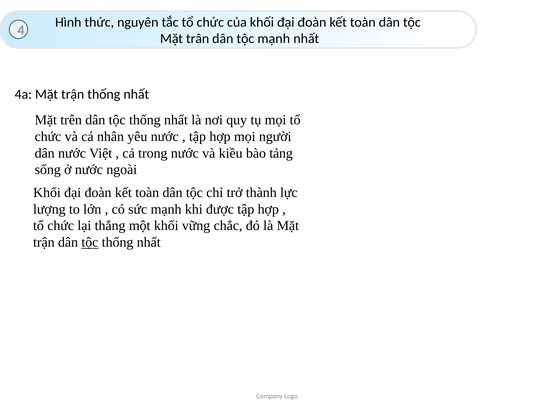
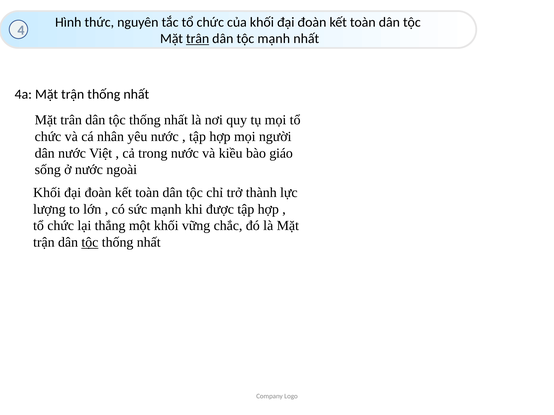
trân at (198, 39) underline: none -> present
trên at (71, 120): trên -> trân
tảng: tảng -> giáo
